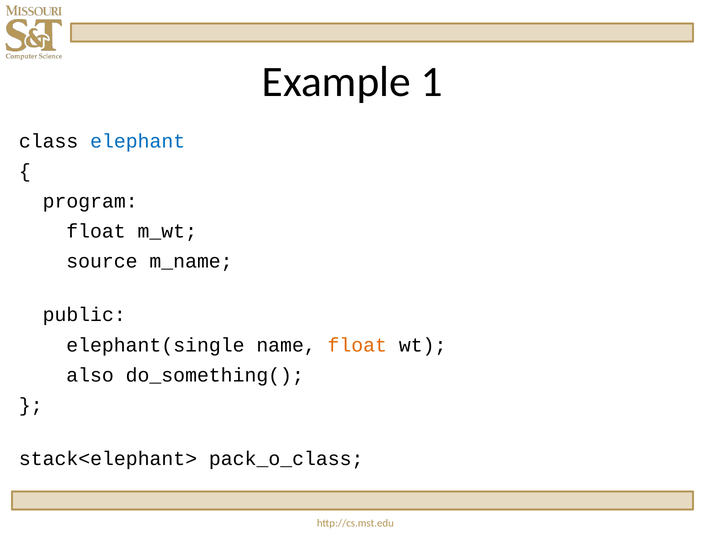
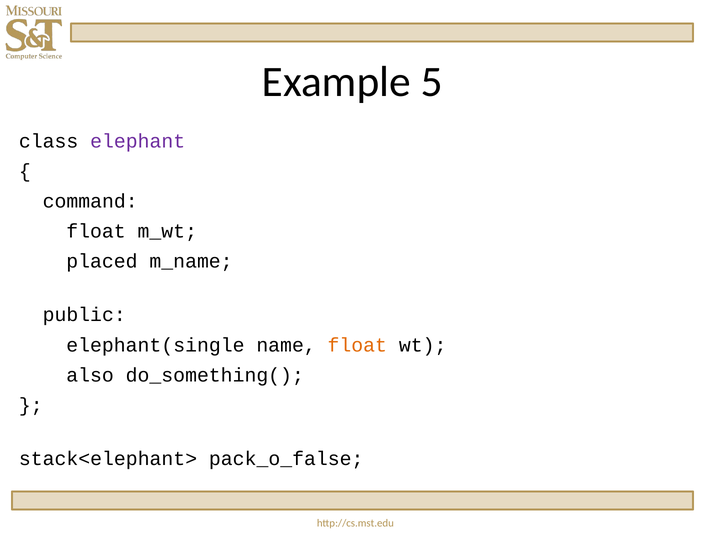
1: 1 -> 5
elephant colour: blue -> purple
program: program -> command
source: source -> placed
pack_o_class: pack_o_class -> pack_o_false
